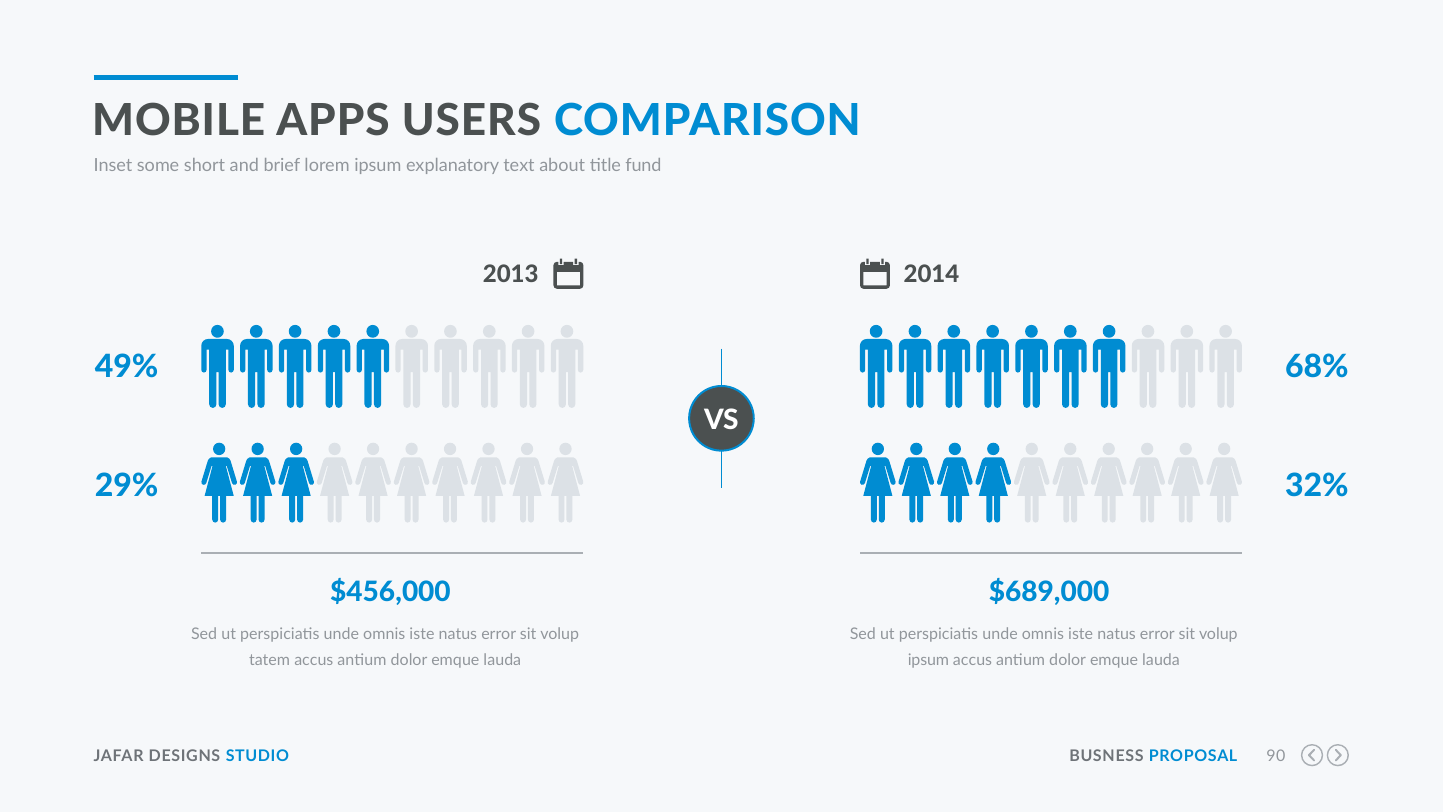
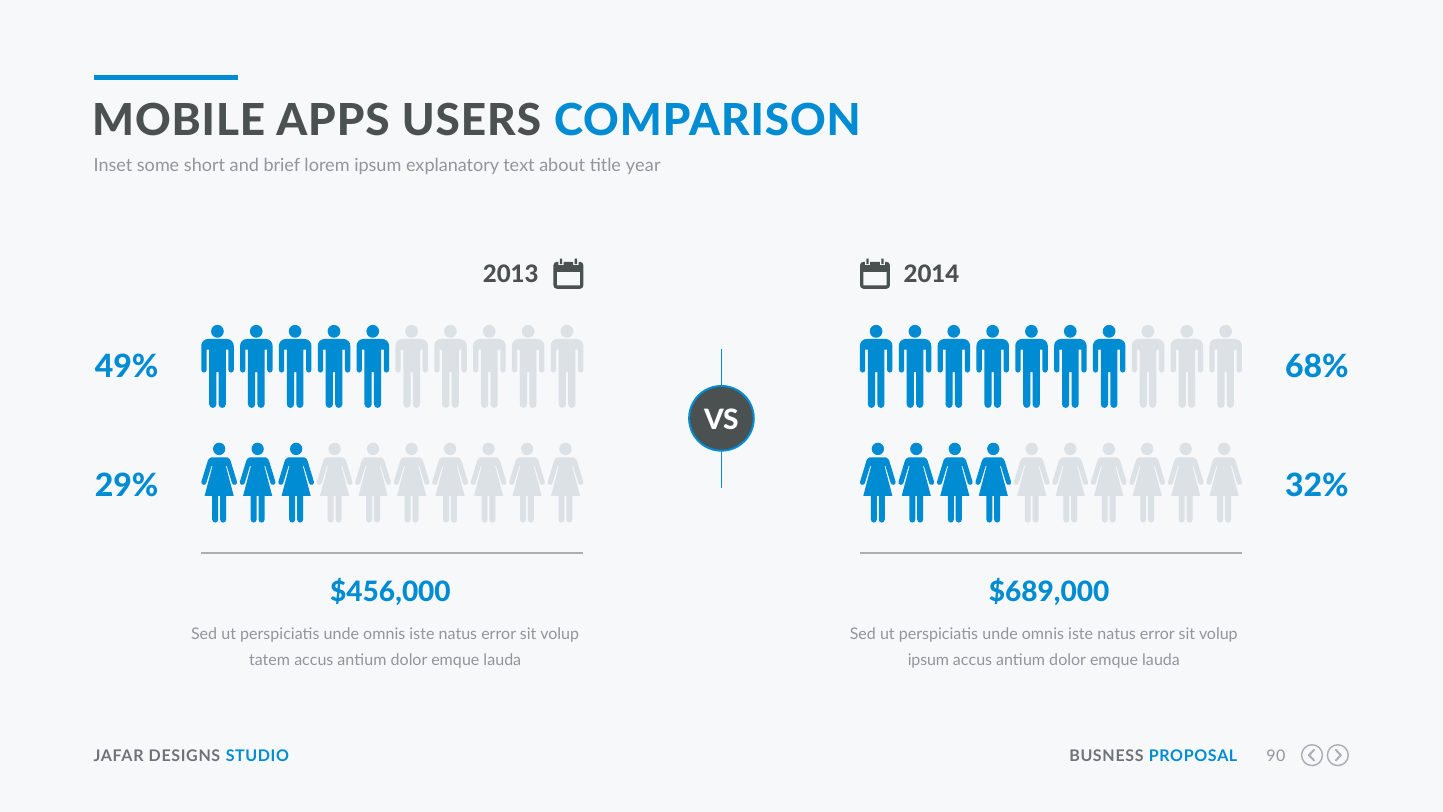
fund: fund -> year
